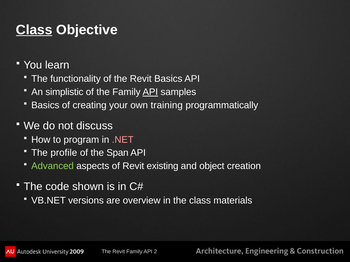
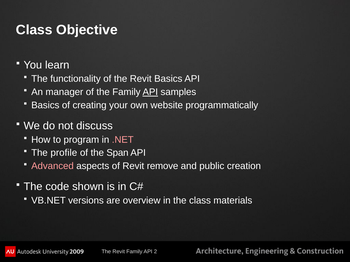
Class at (34, 30) underline: present -> none
simplistic: simplistic -> manager
training: training -> website
Advanced colour: light green -> pink
existing: existing -> remove
object: object -> public
